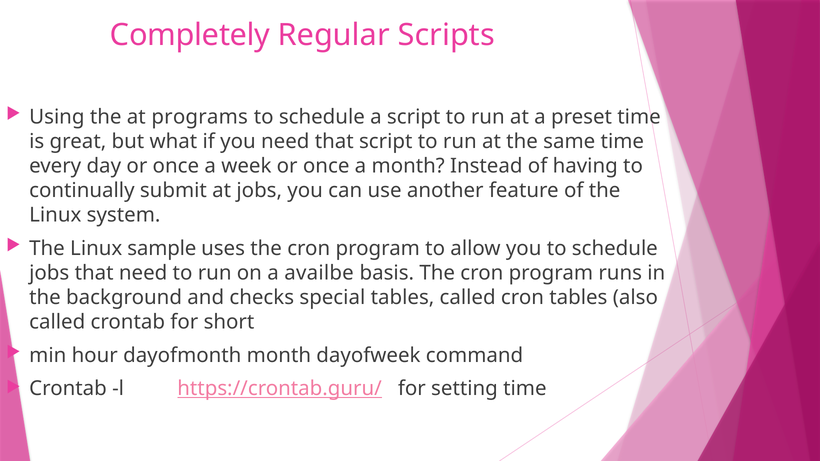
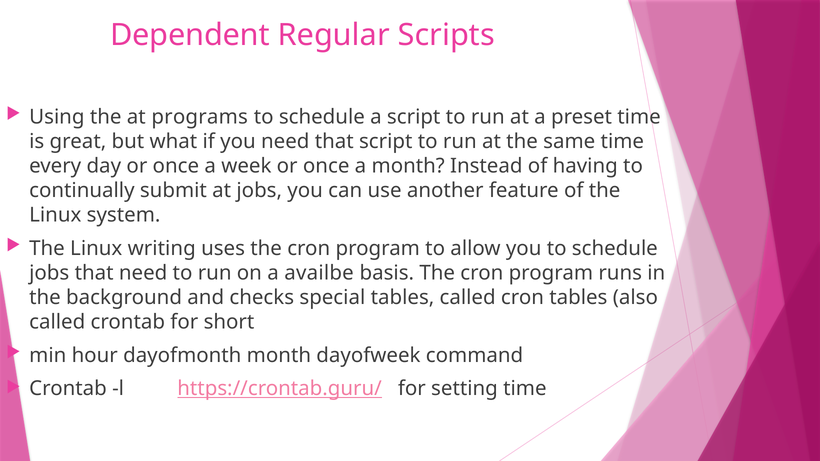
Completely: Completely -> Dependent
sample: sample -> writing
